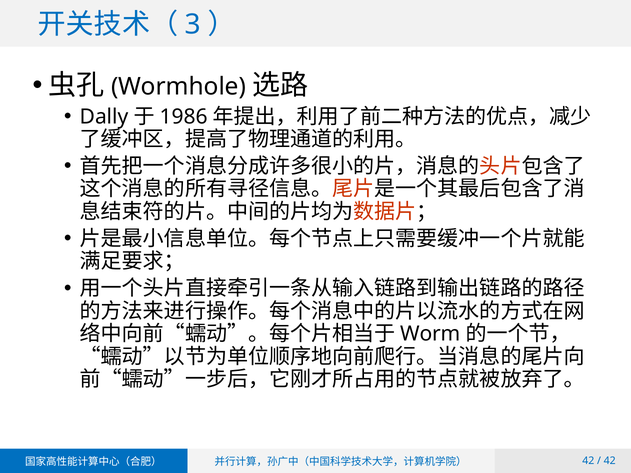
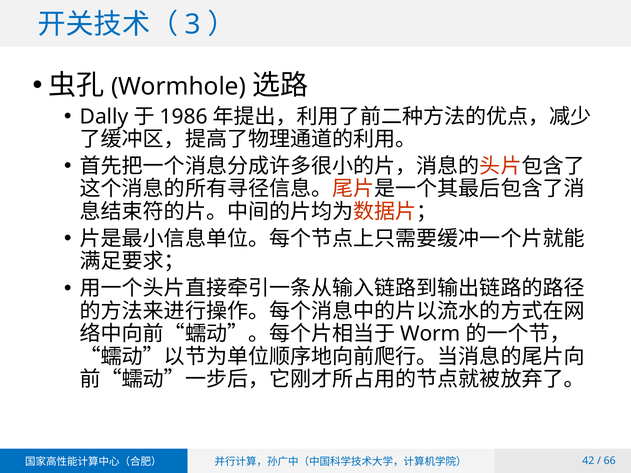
42 at (610, 461): 42 -> 66
